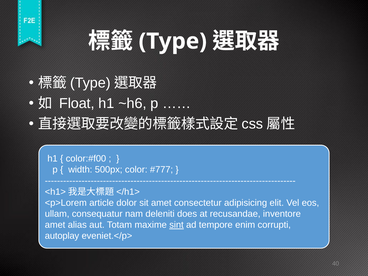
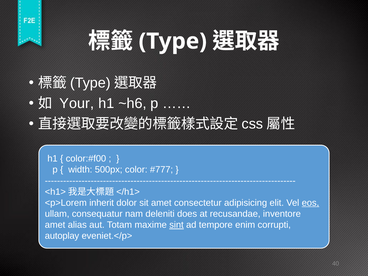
Float: Float -> Your
article: article -> inherit
eos underline: none -> present
